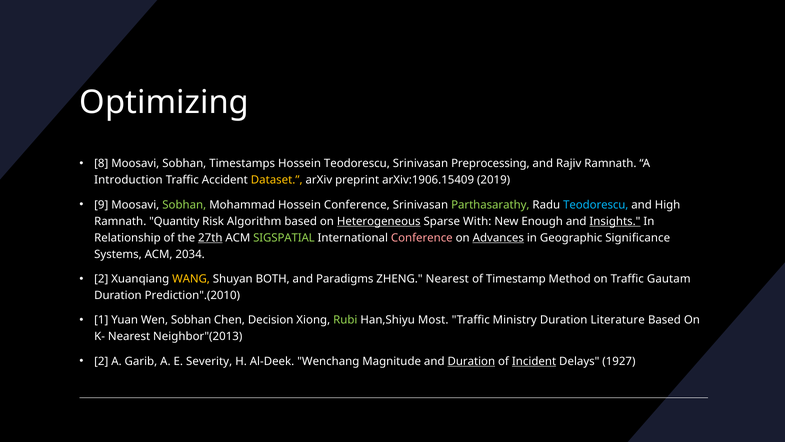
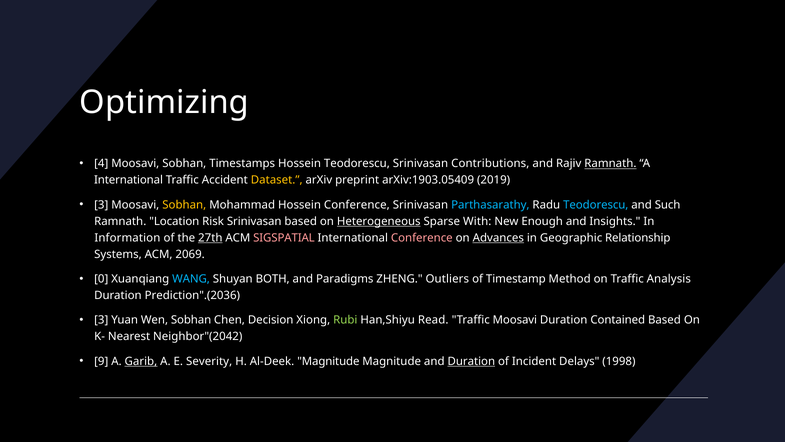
8: 8 -> 4
Preprocessing: Preprocessing -> Contributions
Ramnath at (610, 164) underline: none -> present
Introduction at (128, 180): Introduction -> International
arXiv:1906.15409: arXiv:1906.15409 -> arXiv:1903.05409
9 at (101, 205): 9 -> 3
Sobhan at (184, 205) colour: light green -> yellow
Parthasarathy colour: light green -> light blue
High: High -> Such
Quantity: Quantity -> Location
Risk Algorithm: Algorithm -> Srinivasan
Insights underline: present -> none
Relationship: Relationship -> Information
SIGSPATIAL colour: light green -> pink
Significance: Significance -> Relationship
2034: 2034 -> 2069
2 at (101, 279): 2 -> 0
WANG colour: yellow -> light blue
ZHENG Nearest: Nearest -> Outliers
Gautam: Gautam -> Analysis
Prediction".(2010: Prediction".(2010 -> Prediction".(2036
1 at (101, 320): 1 -> 3
Most: Most -> Read
Traffic Ministry: Ministry -> Moosavi
Literature: Literature -> Contained
Neighbor"(2013: Neighbor"(2013 -> Neighbor"(2042
2 at (101, 361): 2 -> 9
Garib underline: none -> present
Al-Deek Wenchang: Wenchang -> Magnitude
Incident underline: present -> none
1927: 1927 -> 1998
